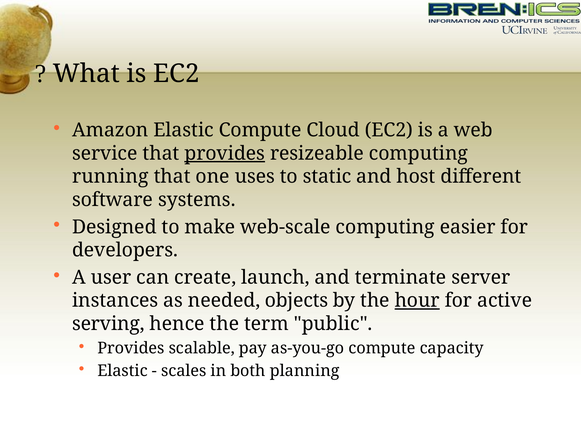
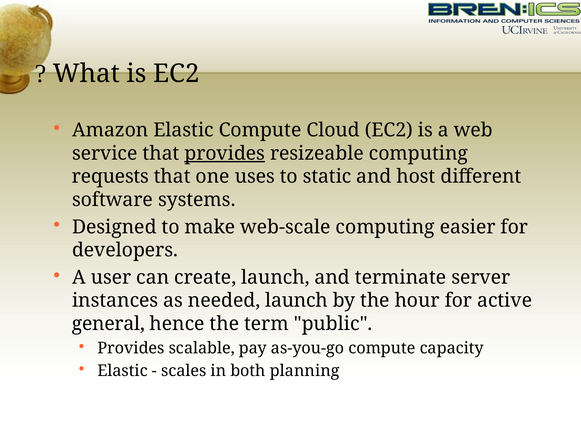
running: running -> requests
needed objects: objects -> launch
hour underline: present -> none
serving: serving -> general
